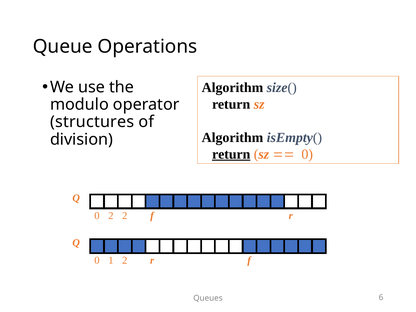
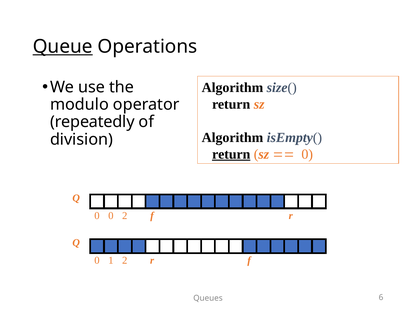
Queue underline: none -> present
structures: structures -> repeatedly
0 2: 2 -> 0
